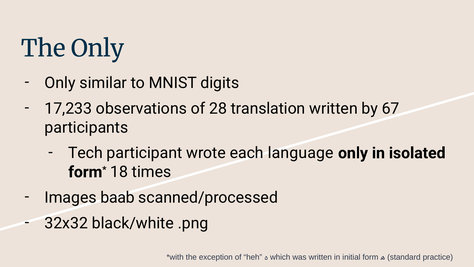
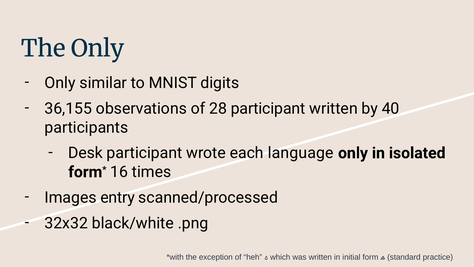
17,233: 17,233 -> 36,155
28 translation: translation -> participant
67: 67 -> 40
Tech: Tech -> Desk
18: 18 -> 16
baab: baab -> entry
